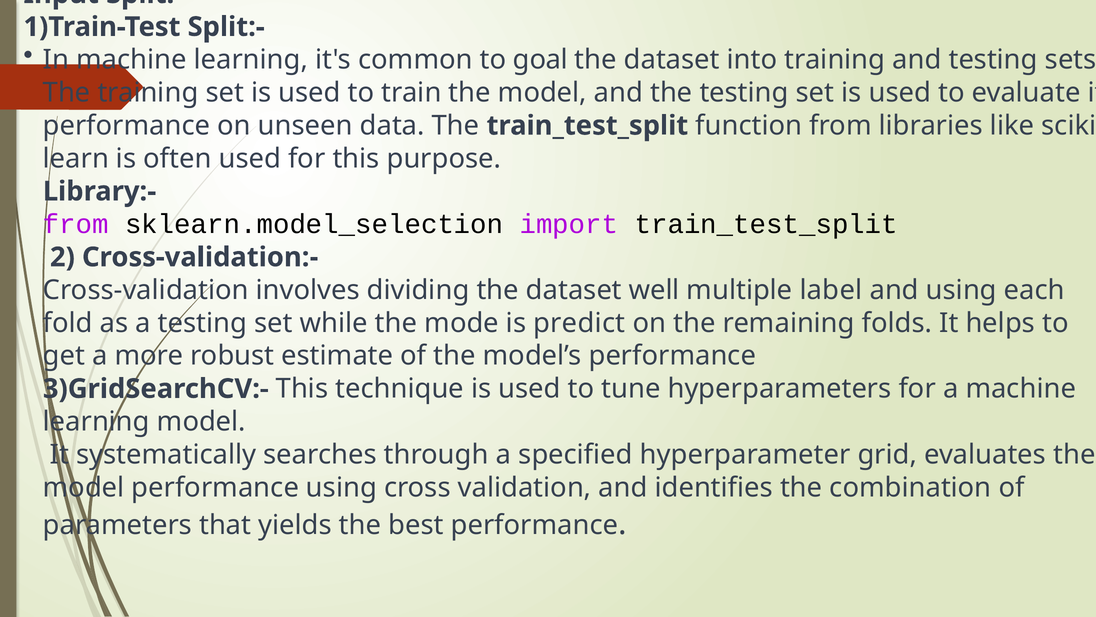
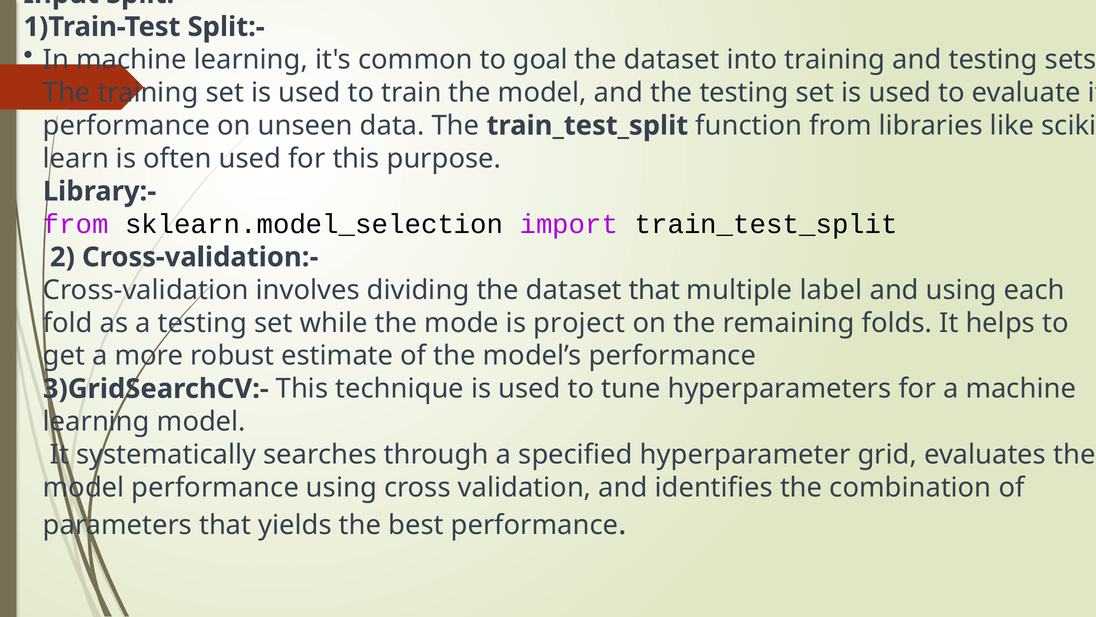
dataset well: well -> that
predict: predict -> project
